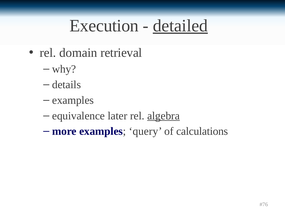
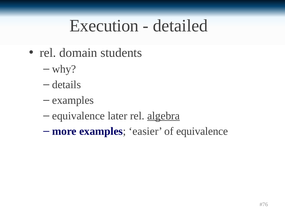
detailed underline: present -> none
retrieval: retrieval -> students
query: query -> easier
of calculations: calculations -> equivalence
